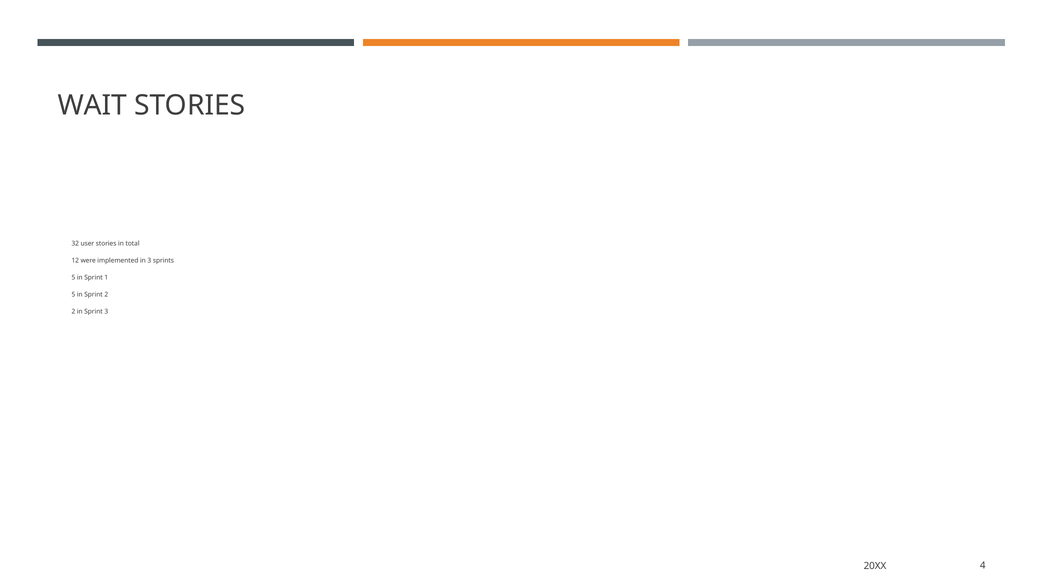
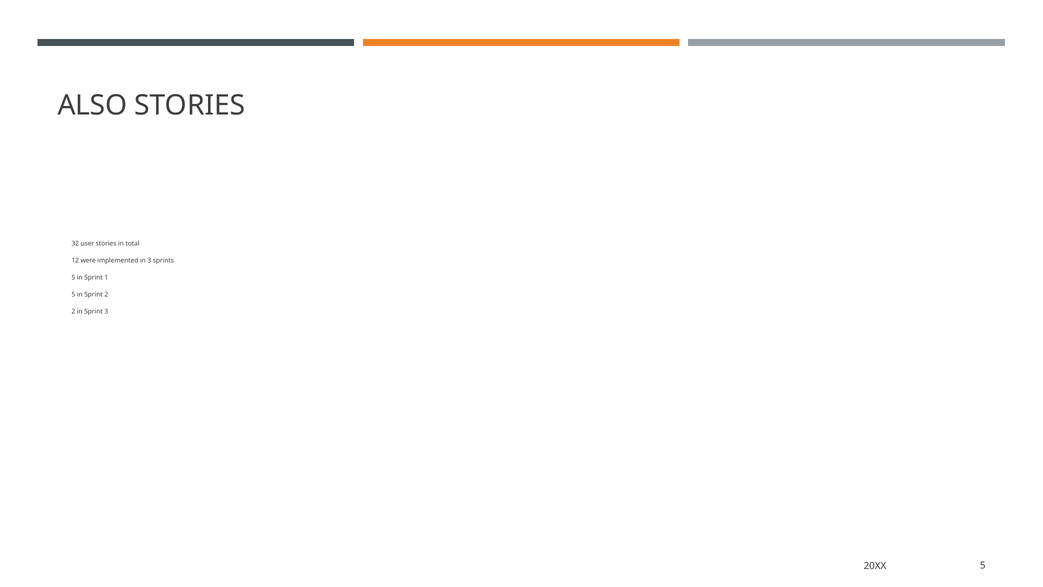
WAIT: WAIT -> ALSO
20XX 4: 4 -> 5
